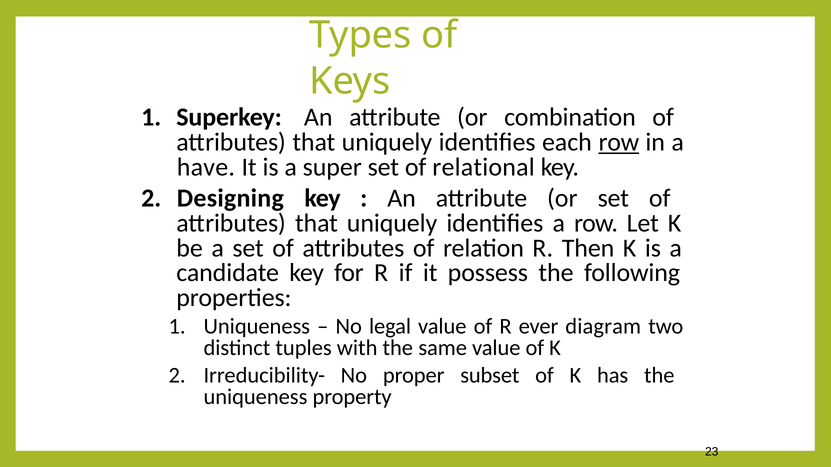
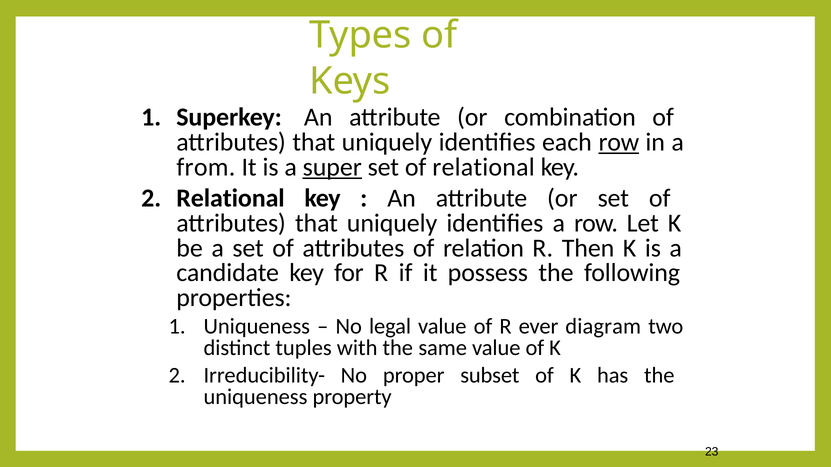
have: have -> from
super underline: none -> present
Designing at (230, 198): Designing -> Relational
